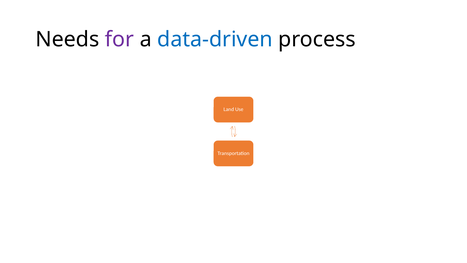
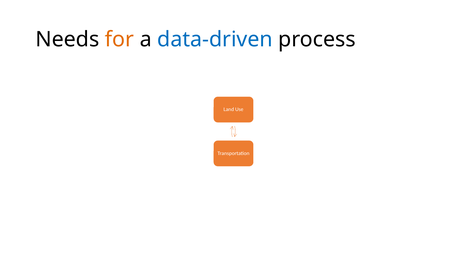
for colour: purple -> orange
